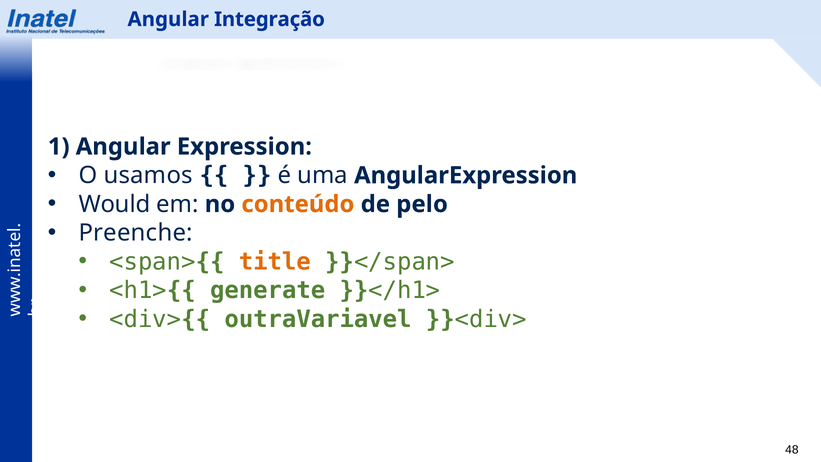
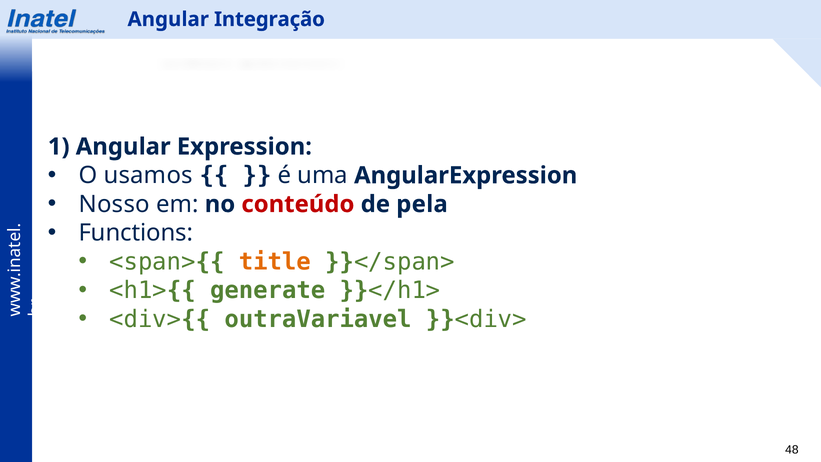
Would: Would -> Nosso
conteúdo colour: orange -> red
pelo: pelo -> pela
Preenche: Preenche -> Functions
